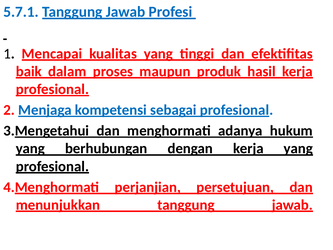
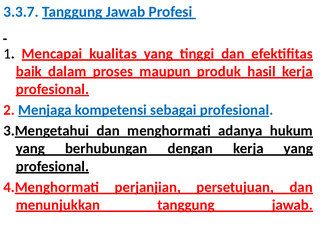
5.7.1: 5.7.1 -> 3.3.7
